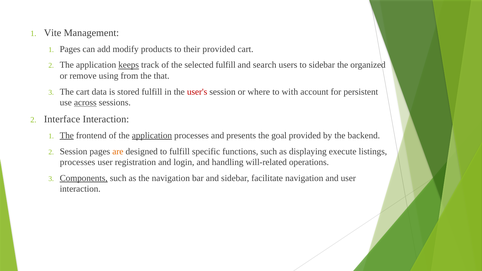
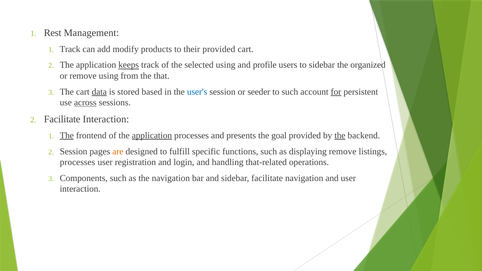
Vite: Vite -> Rest
Pages at (70, 49): Pages -> Track
selected fulfill: fulfill -> using
search: search -> profile
data underline: none -> present
stored fulfill: fulfill -> based
user's colour: red -> blue
where: where -> seeder
to with: with -> such
for underline: none -> present
Interface at (62, 119): Interface -> Facilitate
the at (340, 136) underline: none -> present
displaying execute: execute -> remove
will-related: will-related -> that-related
Components underline: present -> none
